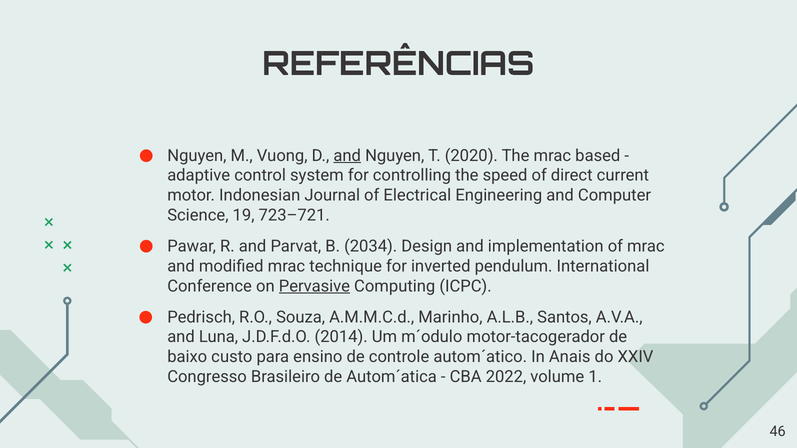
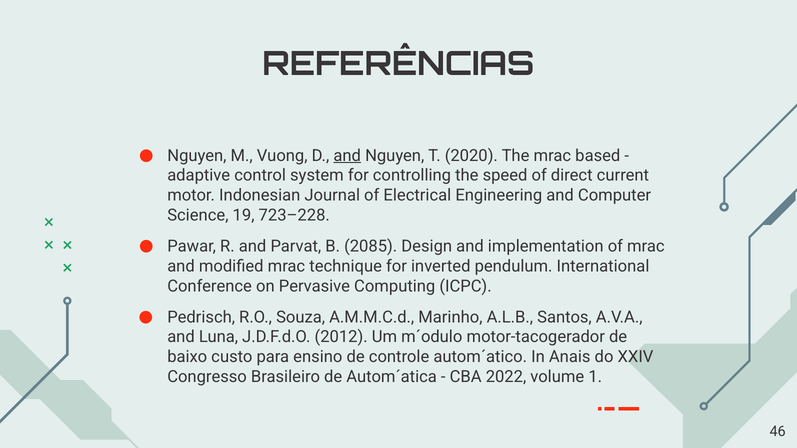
723–721: 723–721 -> 723–228
2034: 2034 -> 2085
Pervasive underline: present -> none
2014: 2014 -> 2012
